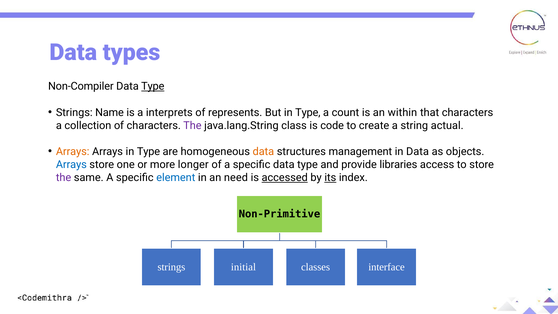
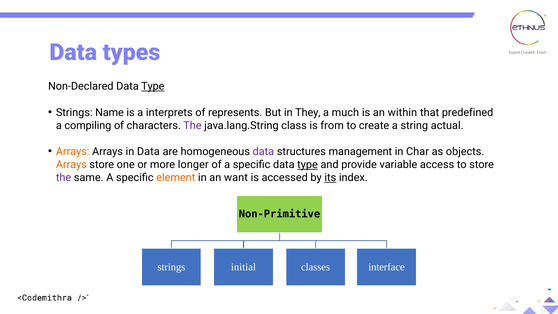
Non-Compiler: Non-Compiler -> Non-Declared
But in Type: Type -> They
count: count -> much
that characters: characters -> predefined
collection: collection -> compiling
code: code -> from
Arrays in Type: Type -> Data
data at (263, 152) colour: orange -> purple
in Data: Data -> Char
Arrays at (71, 165) colour: blue -> orange
type at (308, 165) underline: none -> present
libraries: libraries -> variable
element colour: blue -> orange
need: need -> want
accessed underline: present -> none
